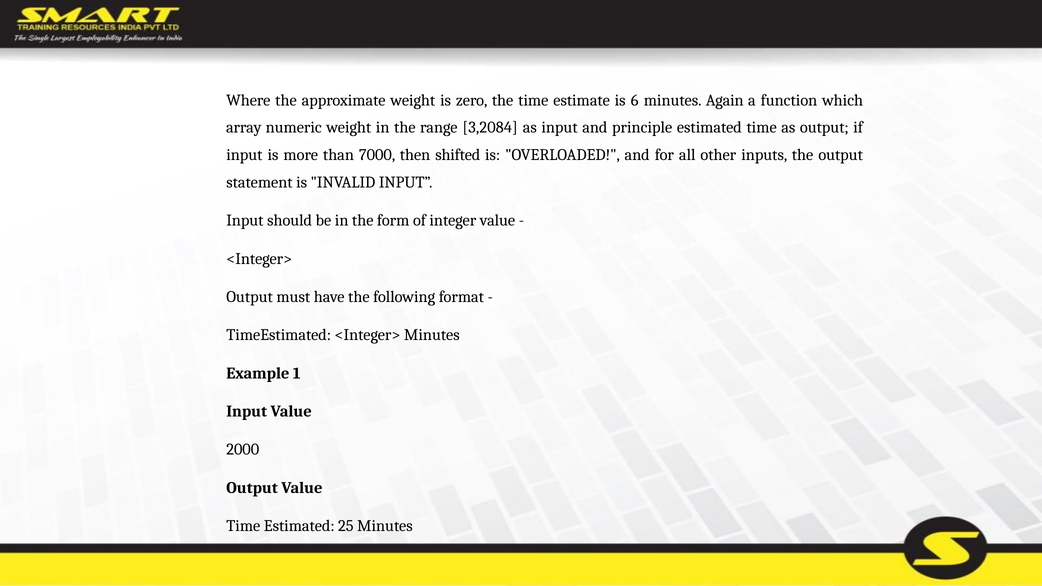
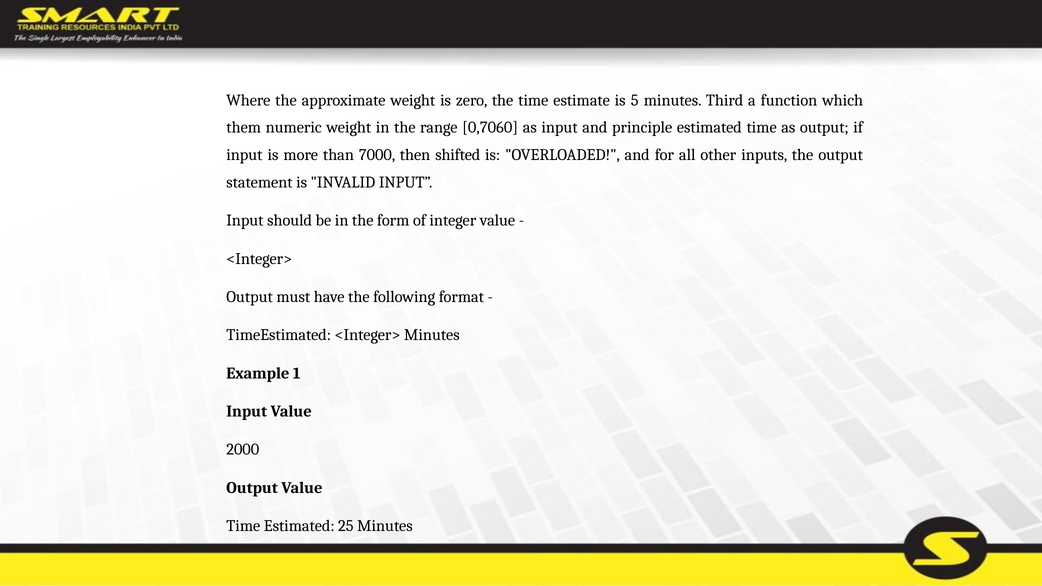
6: 6 -> 5
Again: Again -> Third
array: array -> them
3,2084: 3,2084 -> 0,7060
